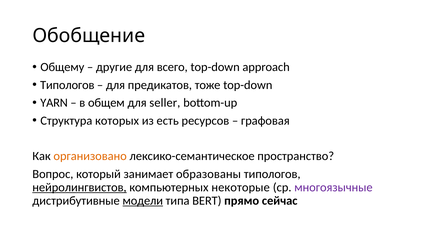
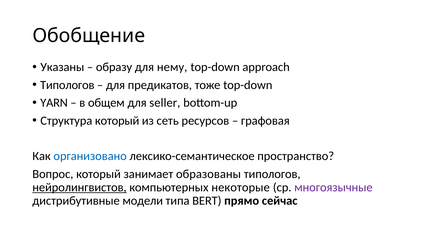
Общему: Общему -> Указаны
другие: другие -> образу
всего: всего -> нему
Структура которых: которых -> который
есть: есть -> сеть
организовано colour: orange -> blue
модели underline: present -> none
